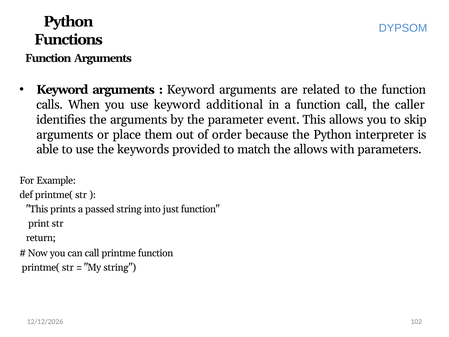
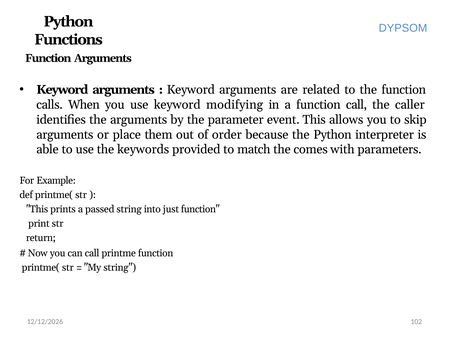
additional: additional -> modifying
the allows: allows -> comes
